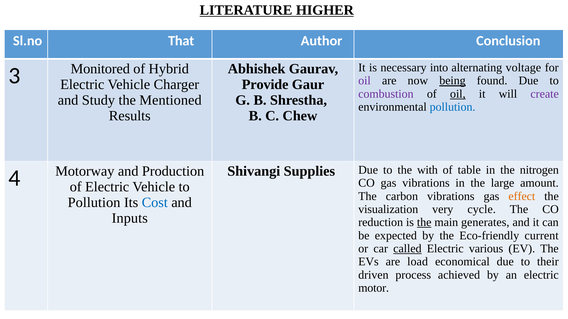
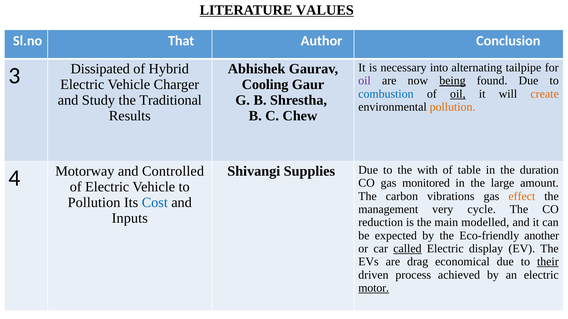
HIGHER: HIGHER -> VALUES
voltage: voltage -> tailpipe
Monitored: Monitored -> Dissipated
Provide: Provide -> Cooling
combustion colour: purple -> blue
create colour: purple -> orange
Mentioned: Mentioned -> Traditional
pollution at (453, 107) colour: blue -> orange
nitrogen: nitrogen -> duration
Production: Production -> Controlled
gas vibrations: vibrations -> monitored
visualization: visualization -> management
the at (424, 223) underline: present -> none
generates: generates -> modelled
current: current -> another
various: various -> display
load: load -> drag
their underline: none -> present
motor underline: none -> present
